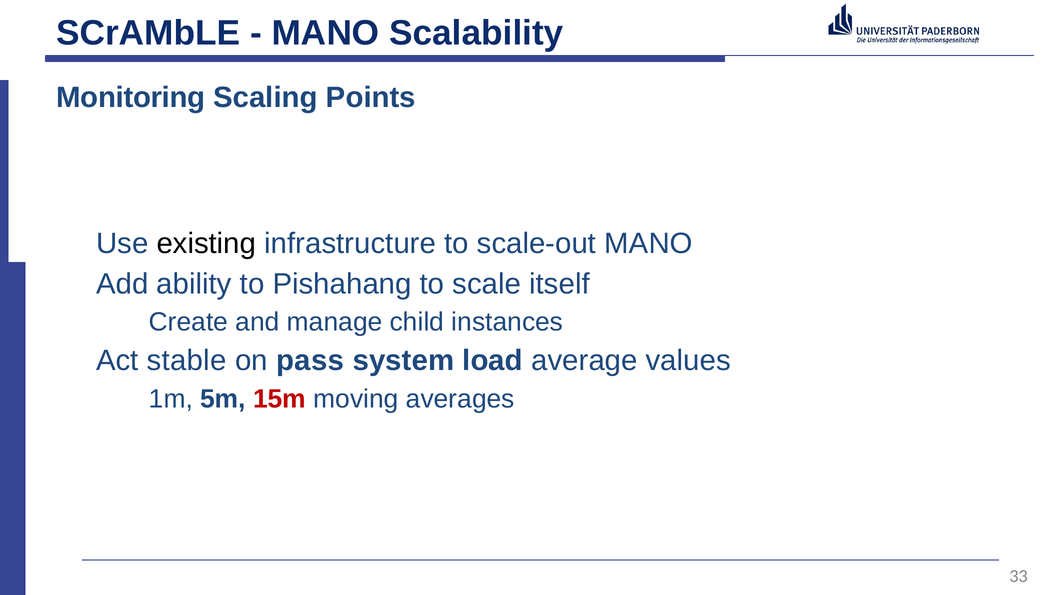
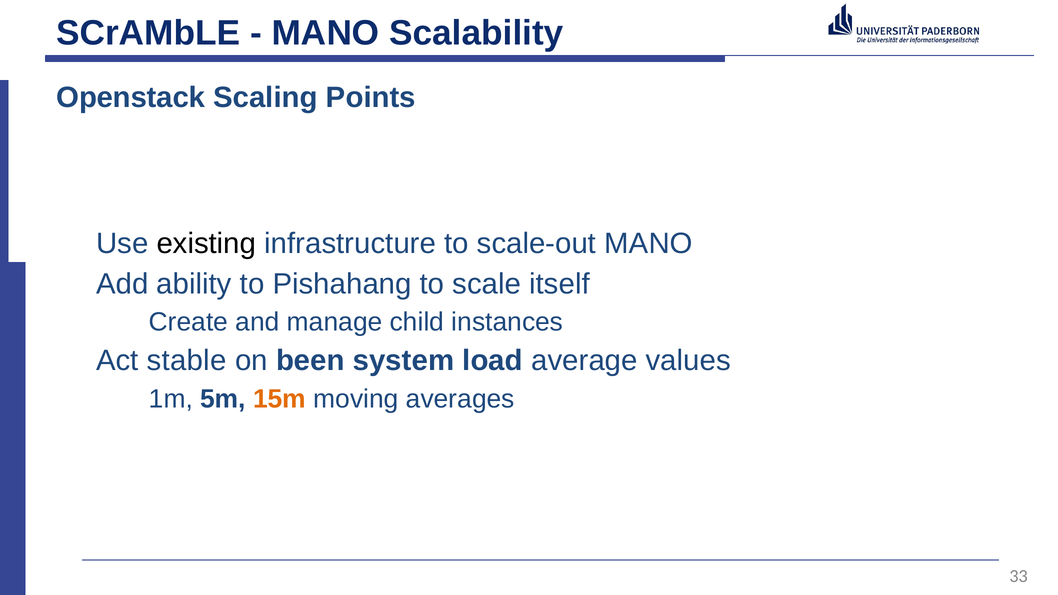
Monitoring: Monitoring -> Openstack
pass: pass -> been
15m colour: red -> orange
